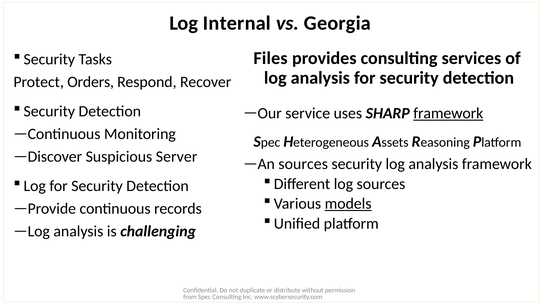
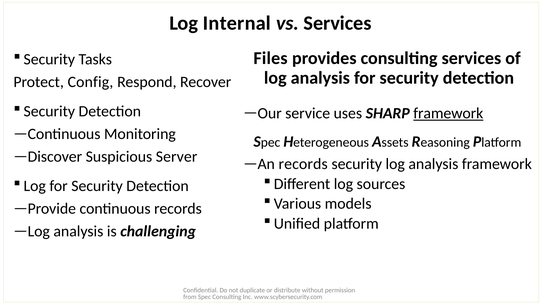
vs Georgia: Georgia -> Services
Orders: Orders -> Config
sources at (303, 164): sources -> records
models underline: present -> none
